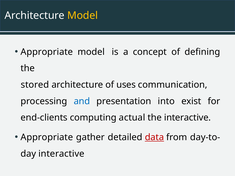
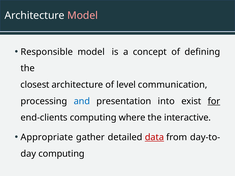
Model at (83, 16) colour: yellow -> pink
Appropriate at (47, 52): Appropriate -> Responsible
stored: stored -> closest
uses: uses -> level
for underline: none -> present
actual: actual -> where
interactive at (61, 154): interactive -> computing
